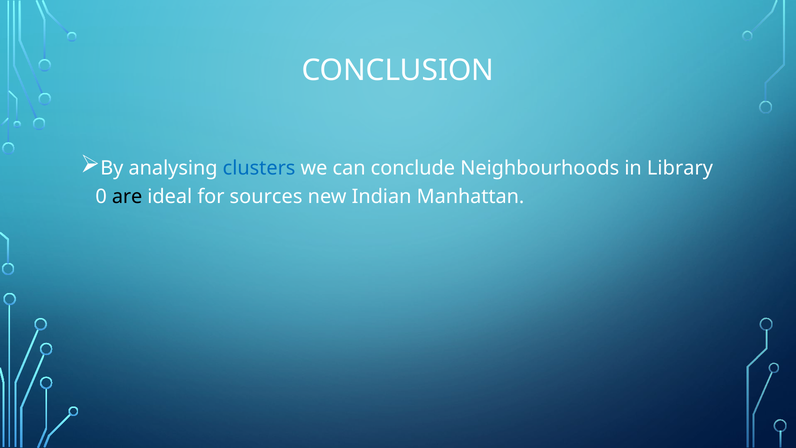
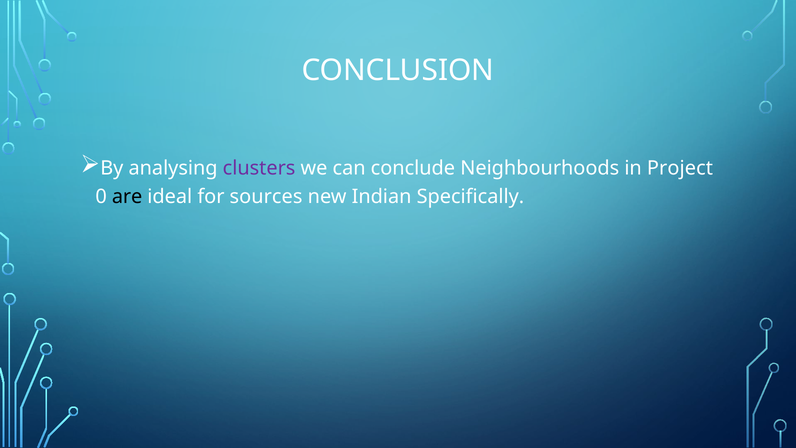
clusters colour: blue -> purple
Library: Library -> Project
Manhattan: Manhattan -> Specifically
